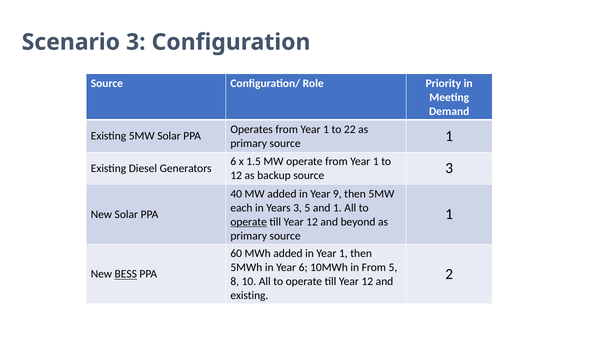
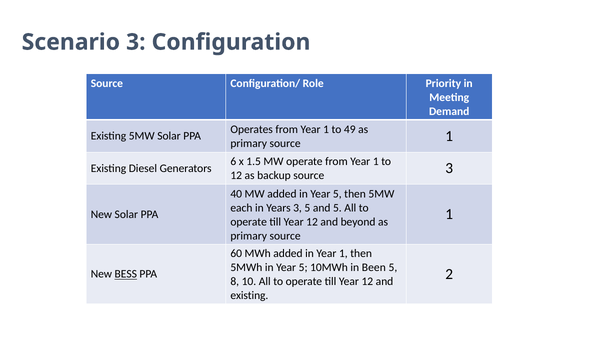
22: 22 -> 49
added in Year 9: 9 -> 5
and 1: 1 -> 5
operate at (249, 222) underline: present -> none
5MWh in Year 6: 6 -> 5
in From: From -> Been
